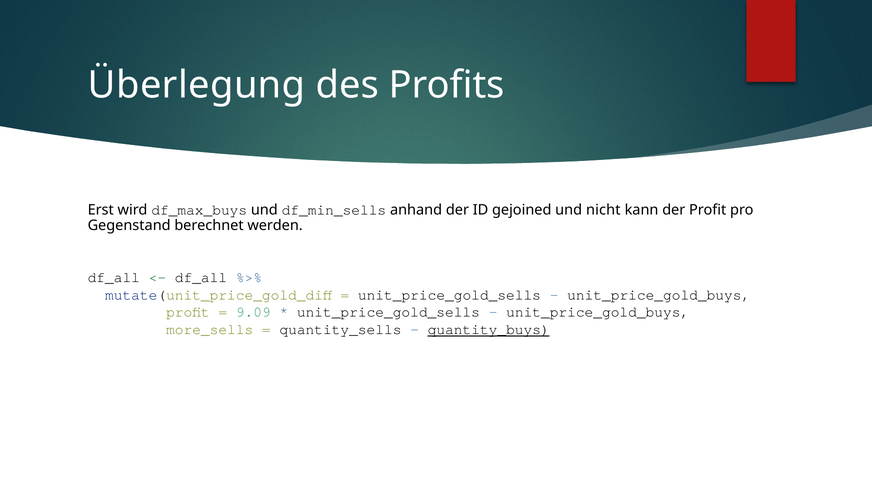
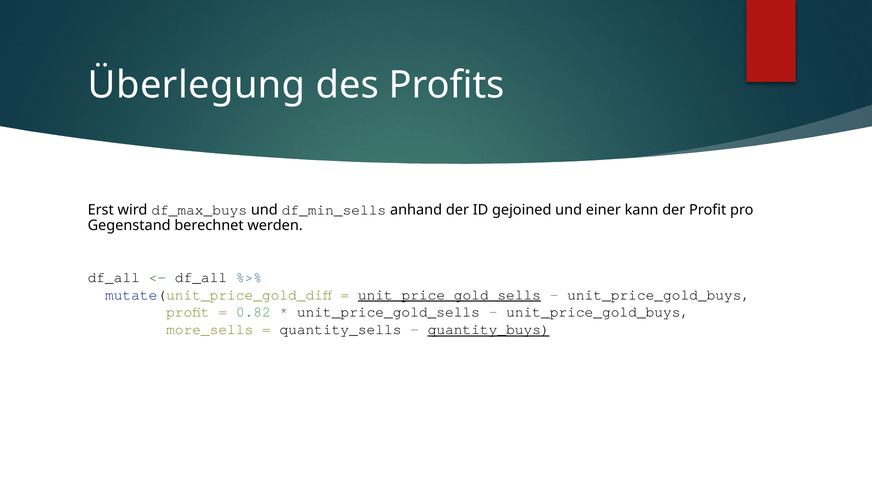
nicht: nicht -> einer
unit_price_gold_sells at (449, 294) underline: none -> present
9.09: 9.09 -> 0.82
